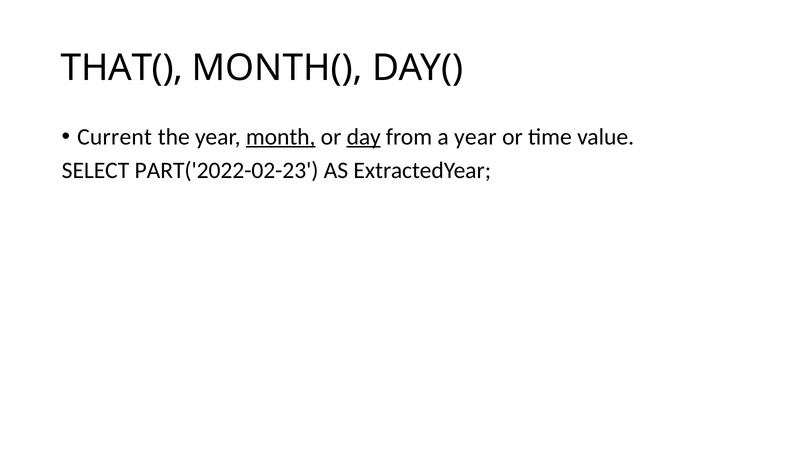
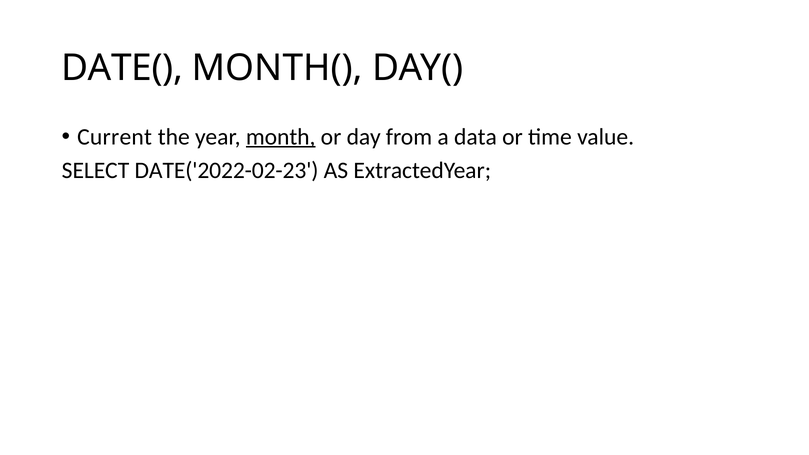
THAT(: THAT( -> DATE(
day underline: present -> none
a year: year -> data
PART('2022-02-23: PART('2022-02-23 -> DATE('2022-02-23
